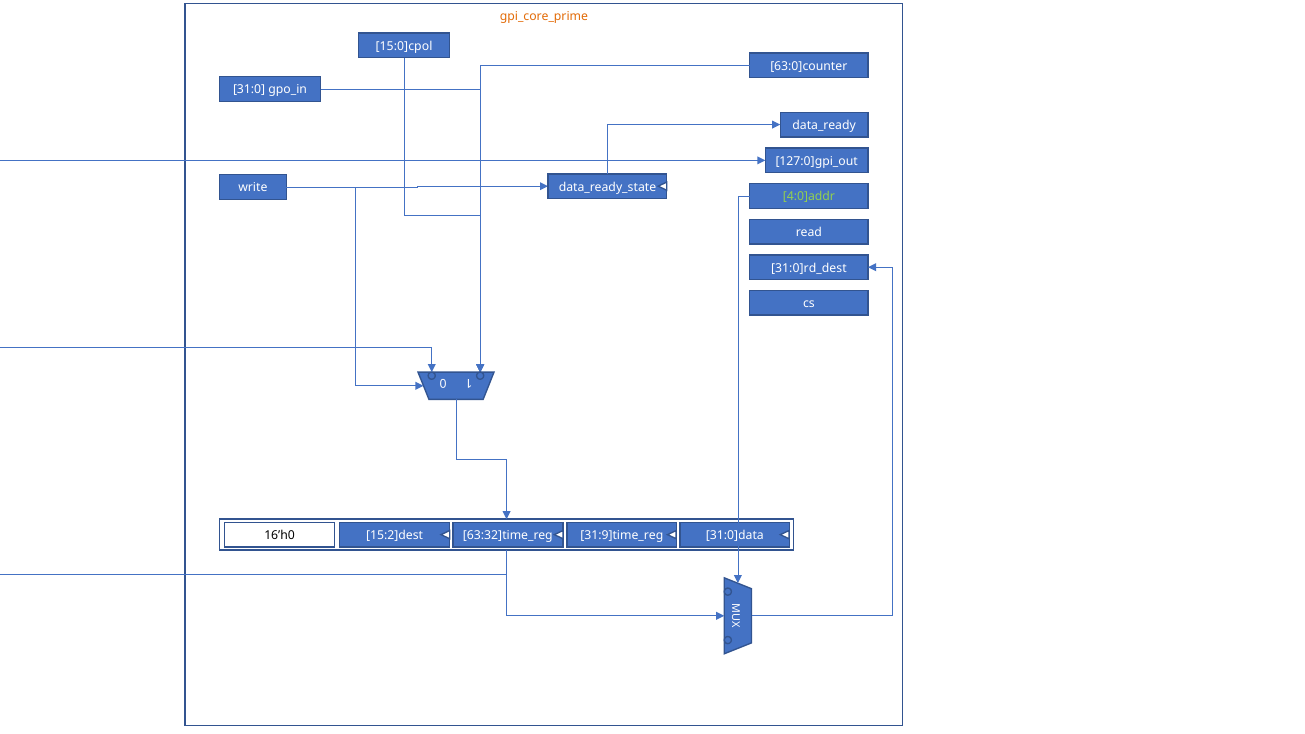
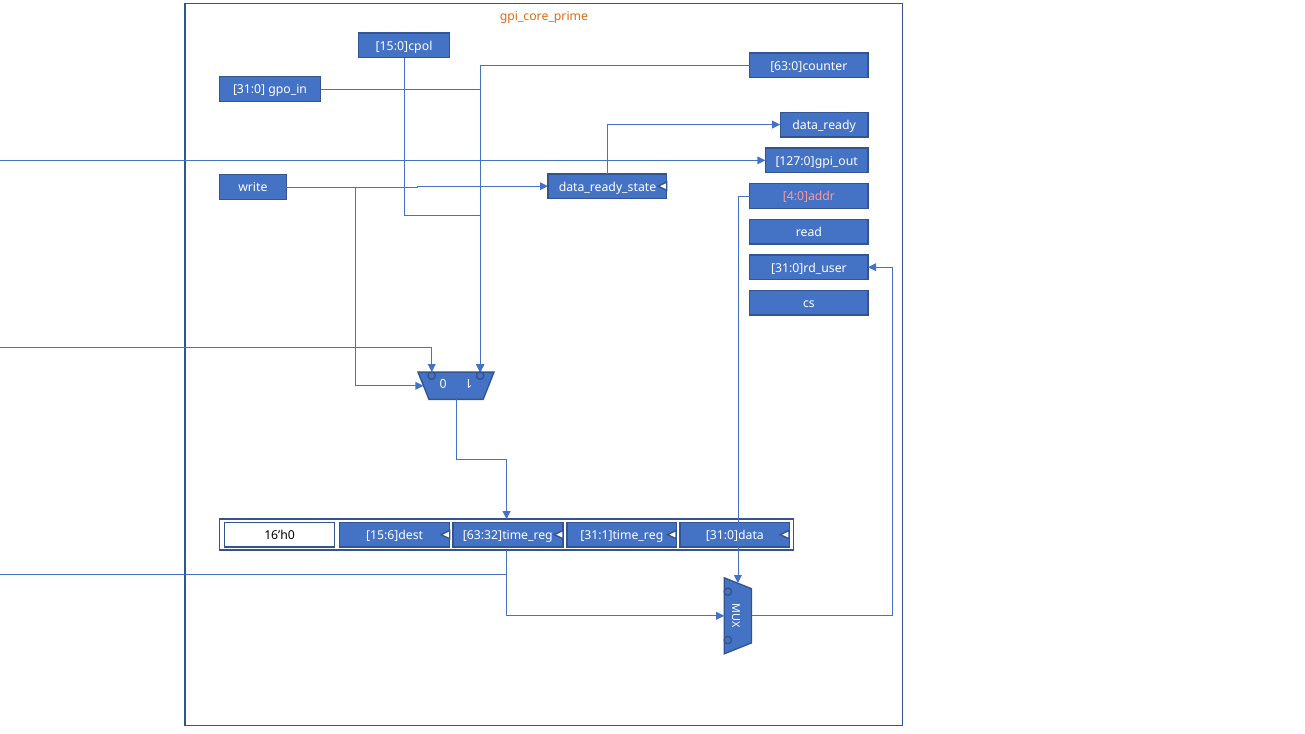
4:0]addr colour: light green -> pink
31:0]rd_dest: 31:0]rd_dest -> 31:0]rd_user
15:2]dest: 15:2]dest -> 15:6]dest
31:9]time_reg: 31:9]time_reg -> 31:1]time_reg
